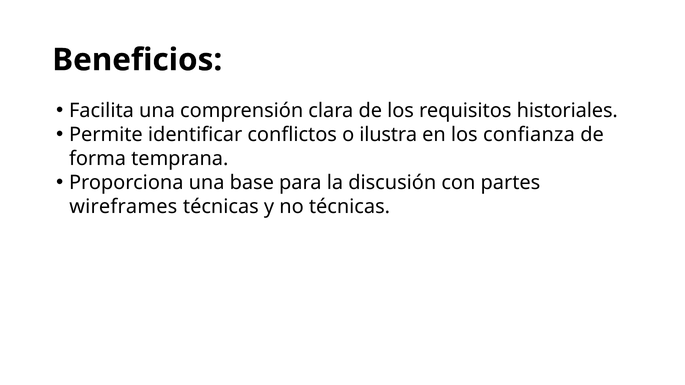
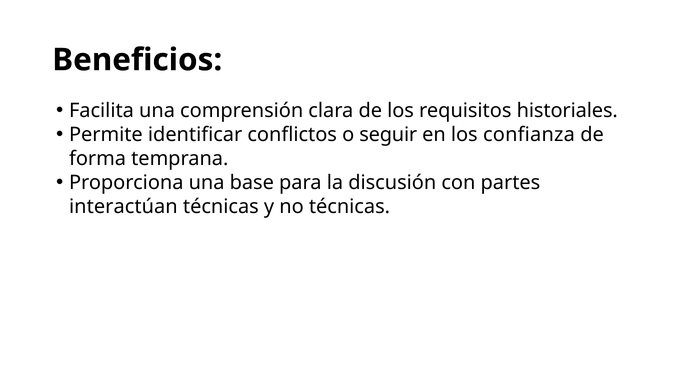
ilustra: ilustra -> seguir
wireframes: wireframes -> interactúan
